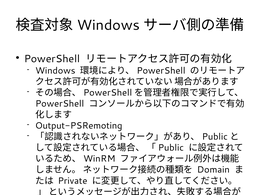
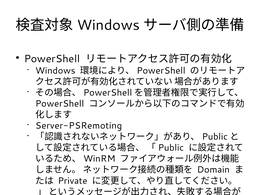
Output-PSRemoting: Output-PSRemoting -> Server-PSRemoting
